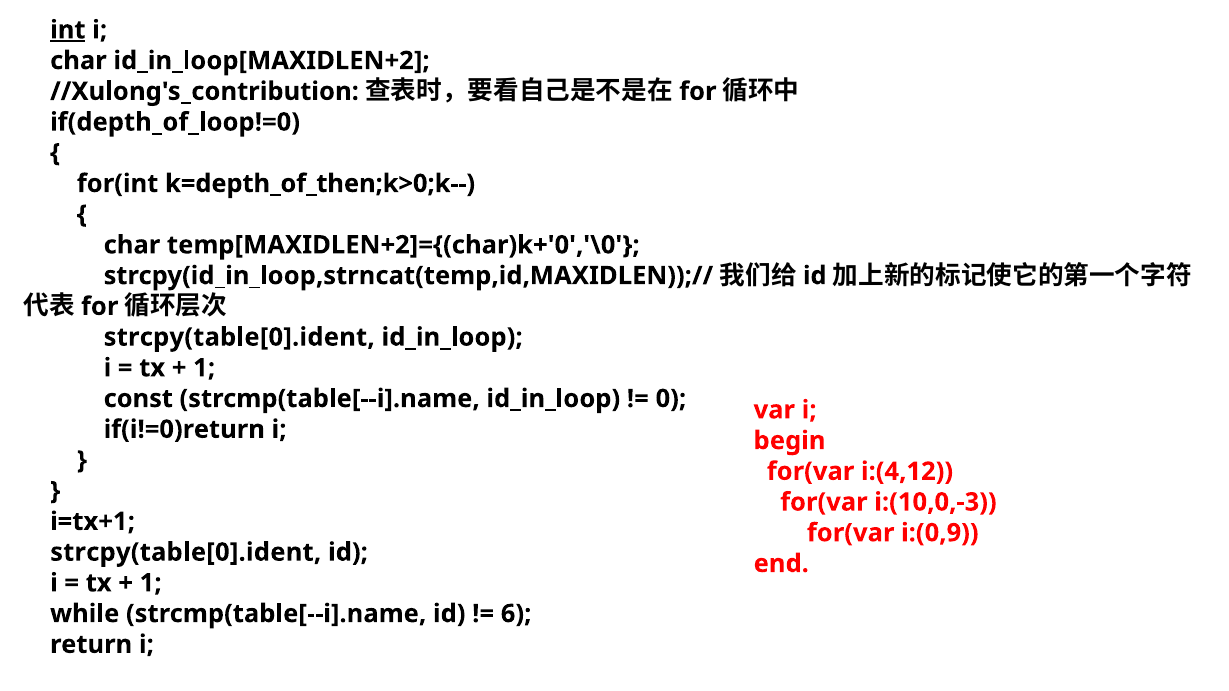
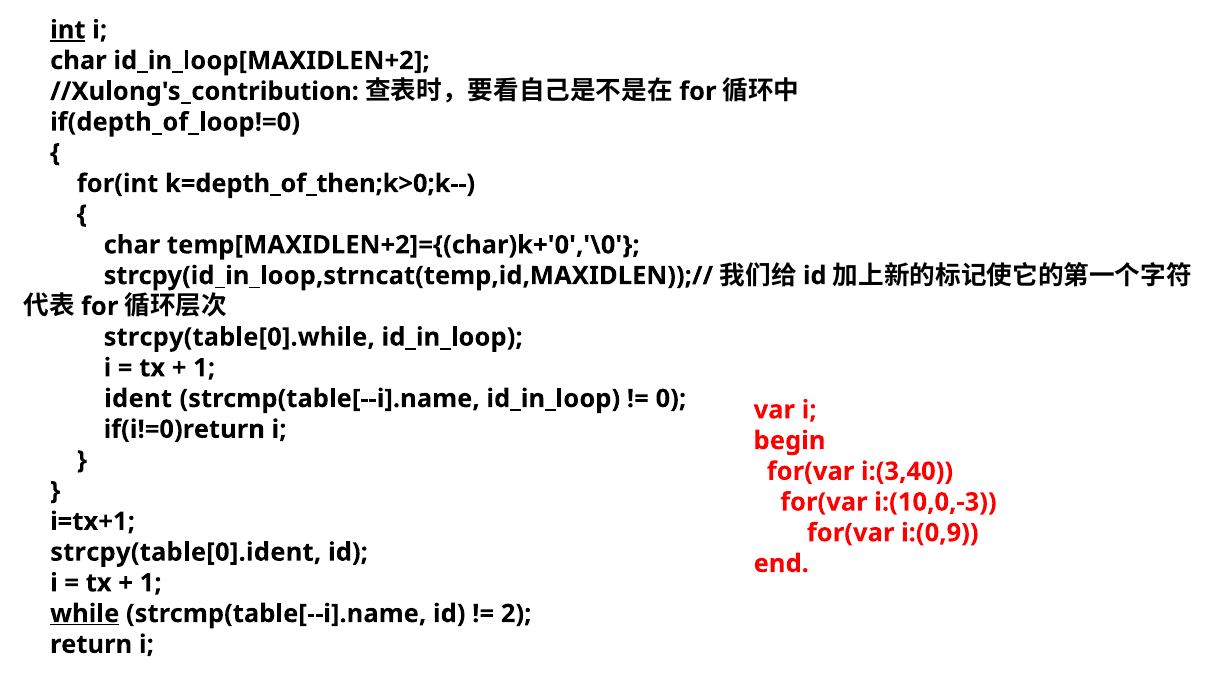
strcpy(table[0].ident at (239, 337): strcpy(table[0].ident -> strcpy(table[0].while
const: const -> ident
i:(4,12: i:(4,12 -> i:(3,40
while underline: none -> present
6: 6 -> 2
